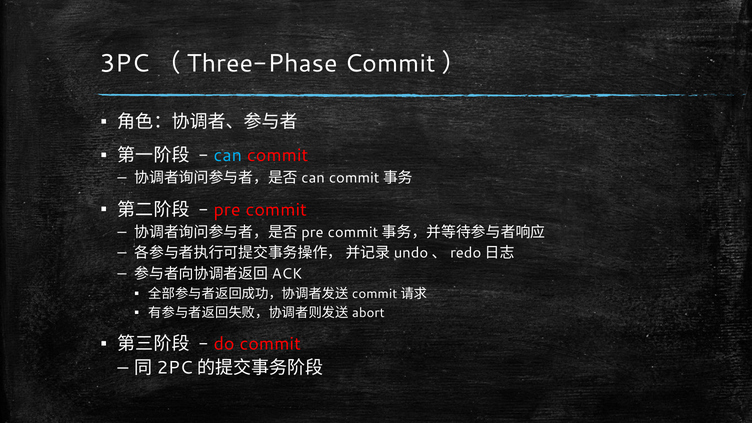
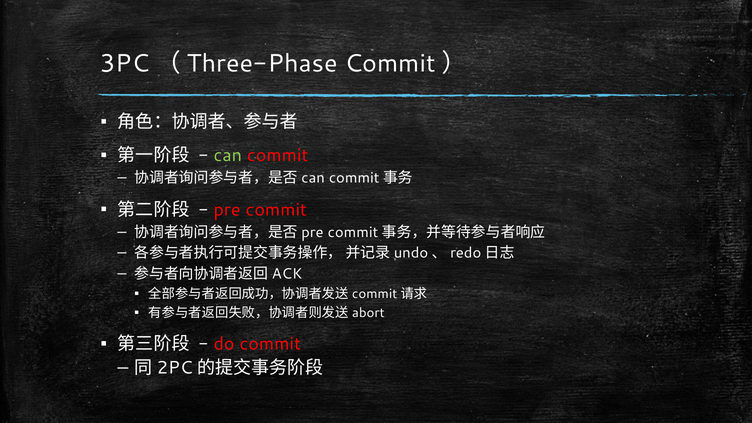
can colour: light blue -> light green
